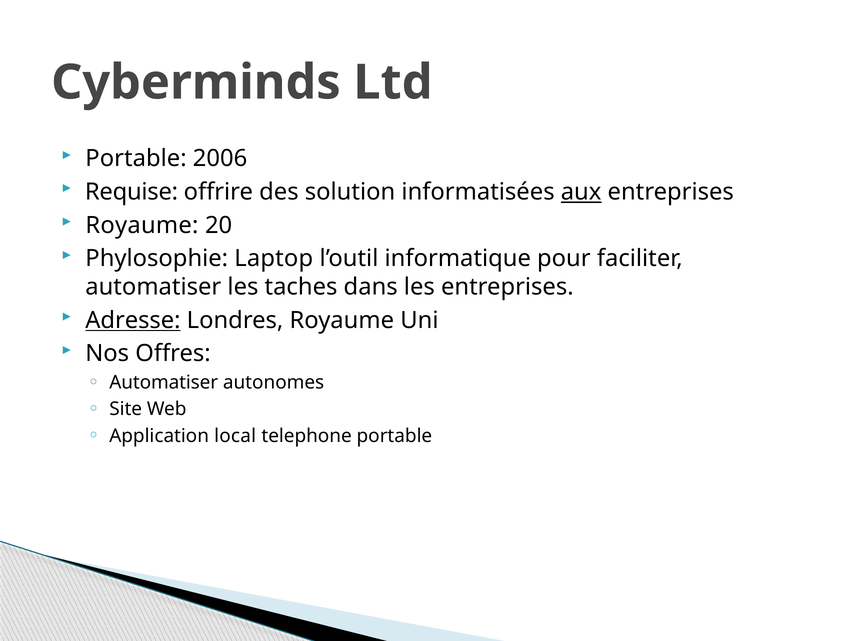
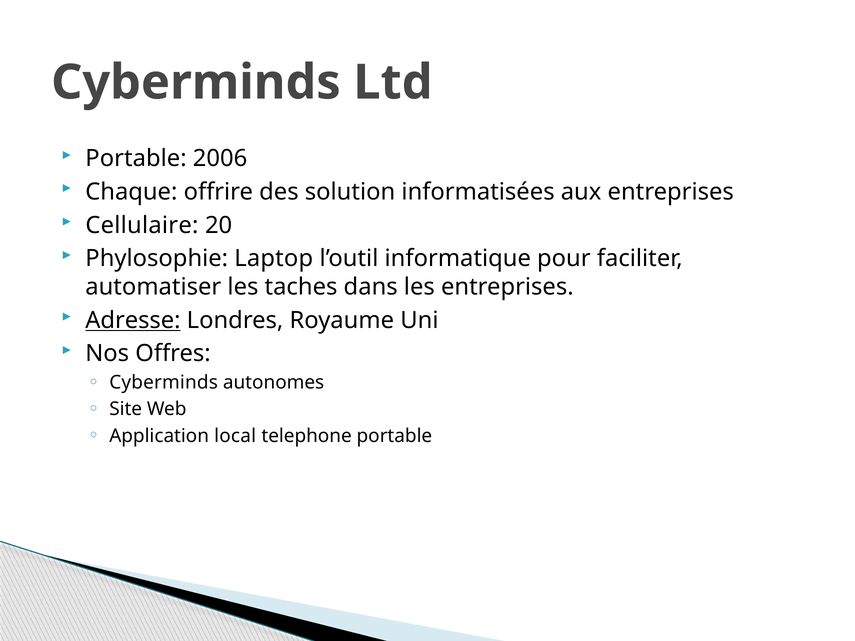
Requise: Requise -> Chaque
aux underline: present -> none
Royaume at (142, 225): Royaume -> Cellulaire
Automatiser at (164, 383): Automatiser -> Cyberminds
